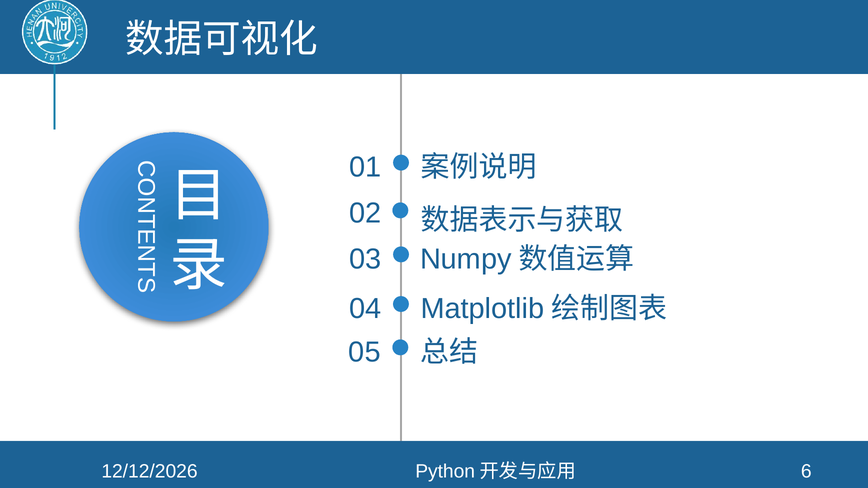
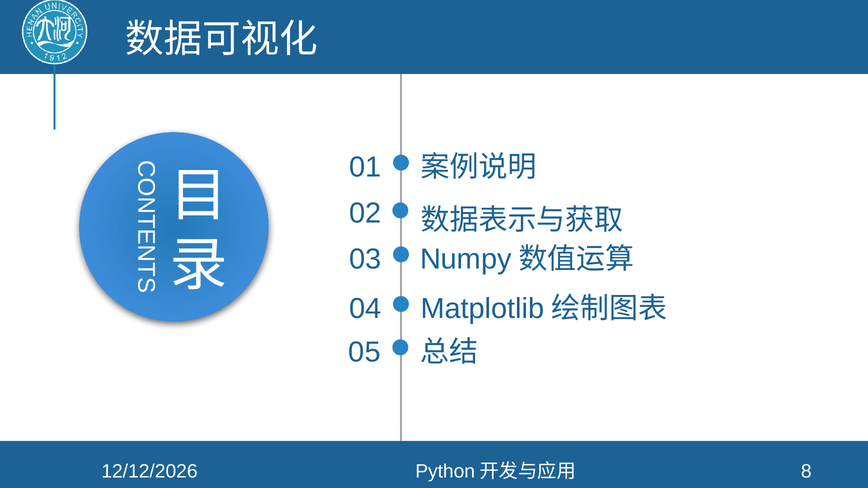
6: 6 -> 8
